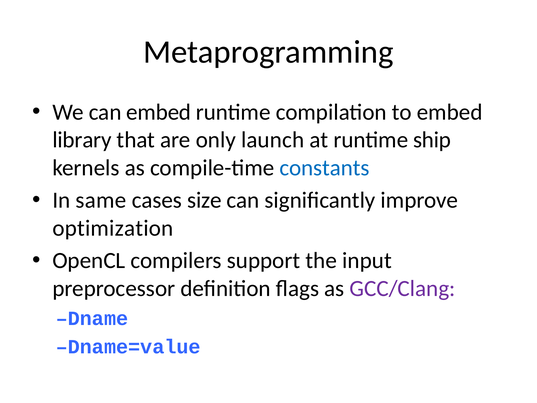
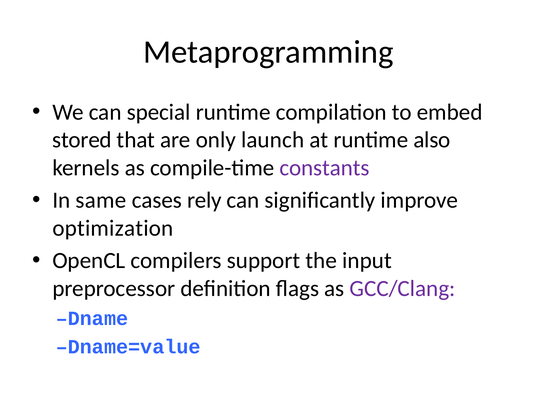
can embed: embed -> special
library: library -> stored
ship: ship -> also
constants colour: blue -> purple
size: size -> rely
